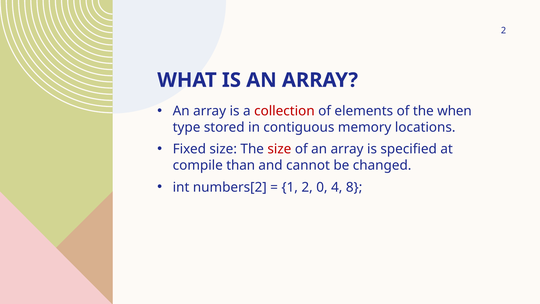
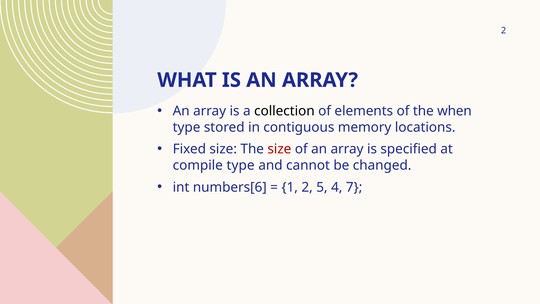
collection colour: red -> black
compile than: than -> type
numbers[2: numbers[2 -> numbers[6
0: 0 -> 5
8: 8 -> 7
